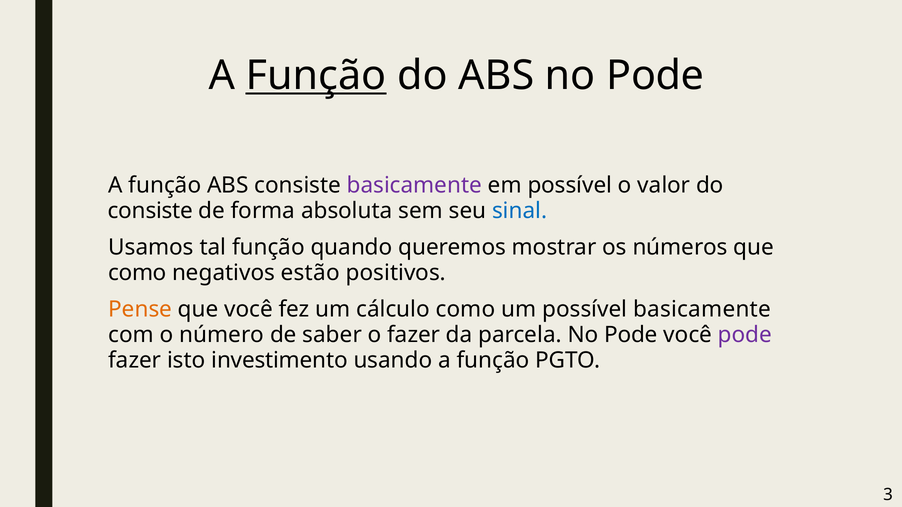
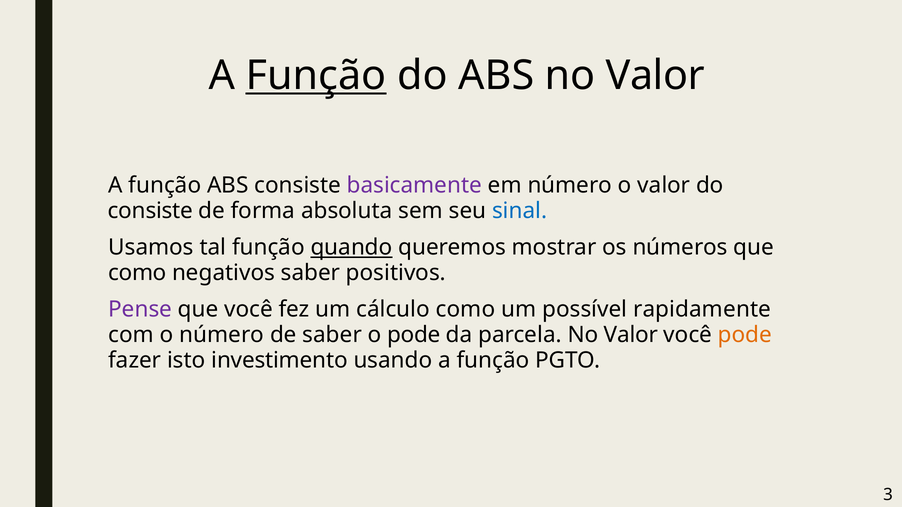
ABS no Pode: Pode -> Valor
em possível: possível -> número
quando underline: none -> present
negativos estão: estão -> saber
Pense colour: orange -> purple
possível basicamente: basicamente -> rapidamente
o fazer: fazer -> pode
parcela No Pode: Pode -> Valor
pode at (745, 335) colour: purple -> orange
